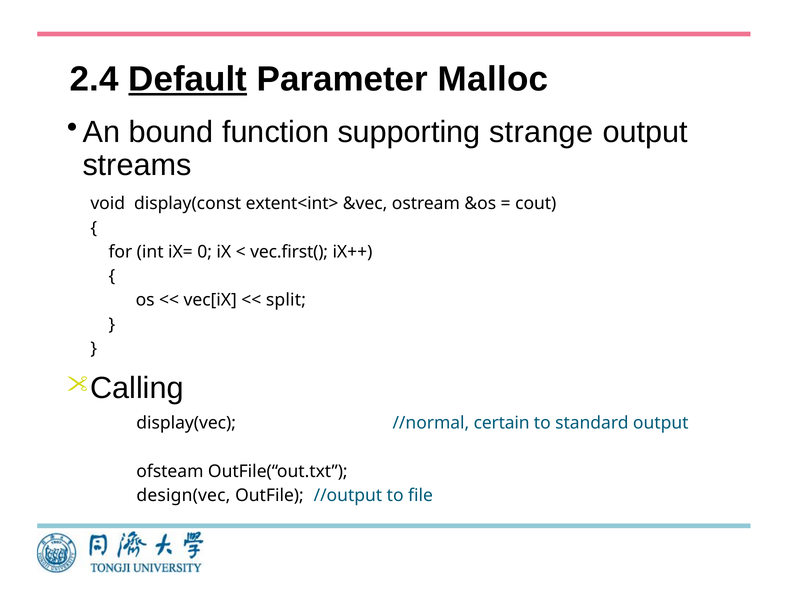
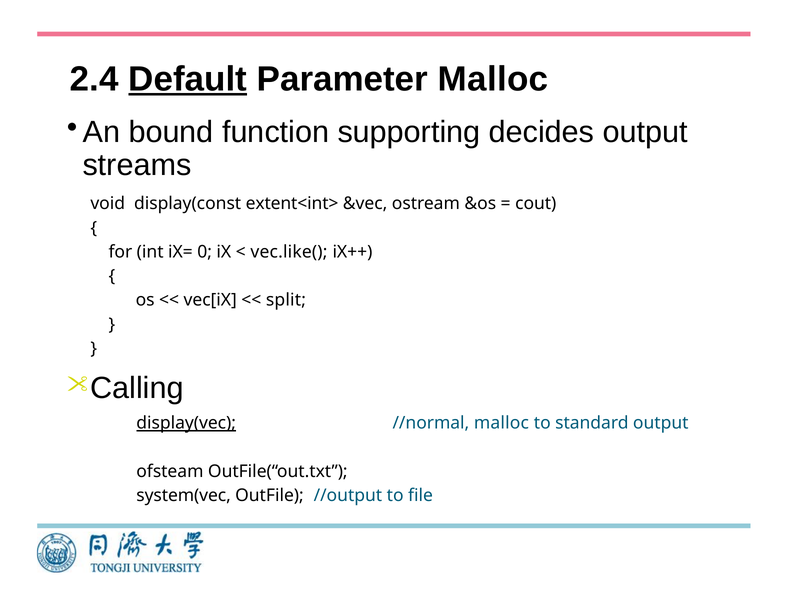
strange: strange -> decides
vec.first(: vec.first( -> vec.like(
display(vec underline: none -> present
//normal certain: certain -> malloc
design(vec: design(vec -> system(vec
